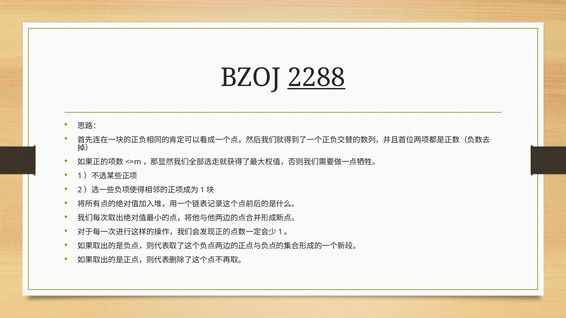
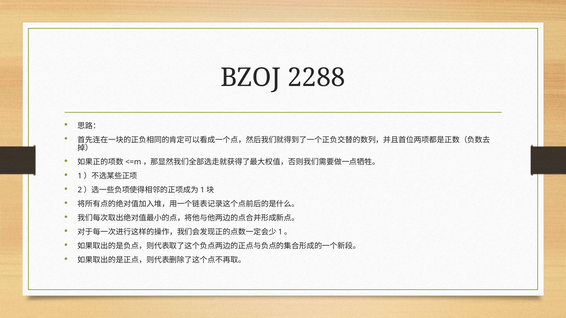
2288 underline: present -> none
